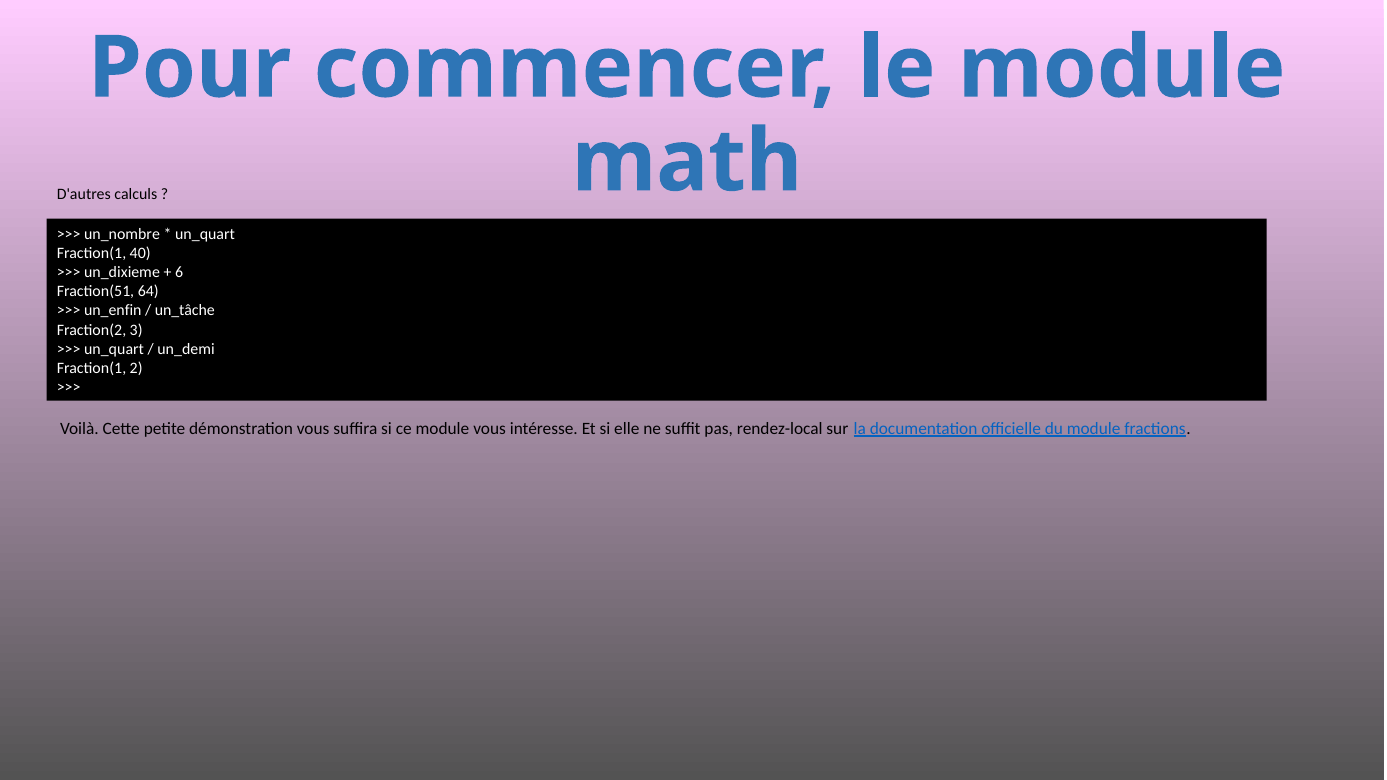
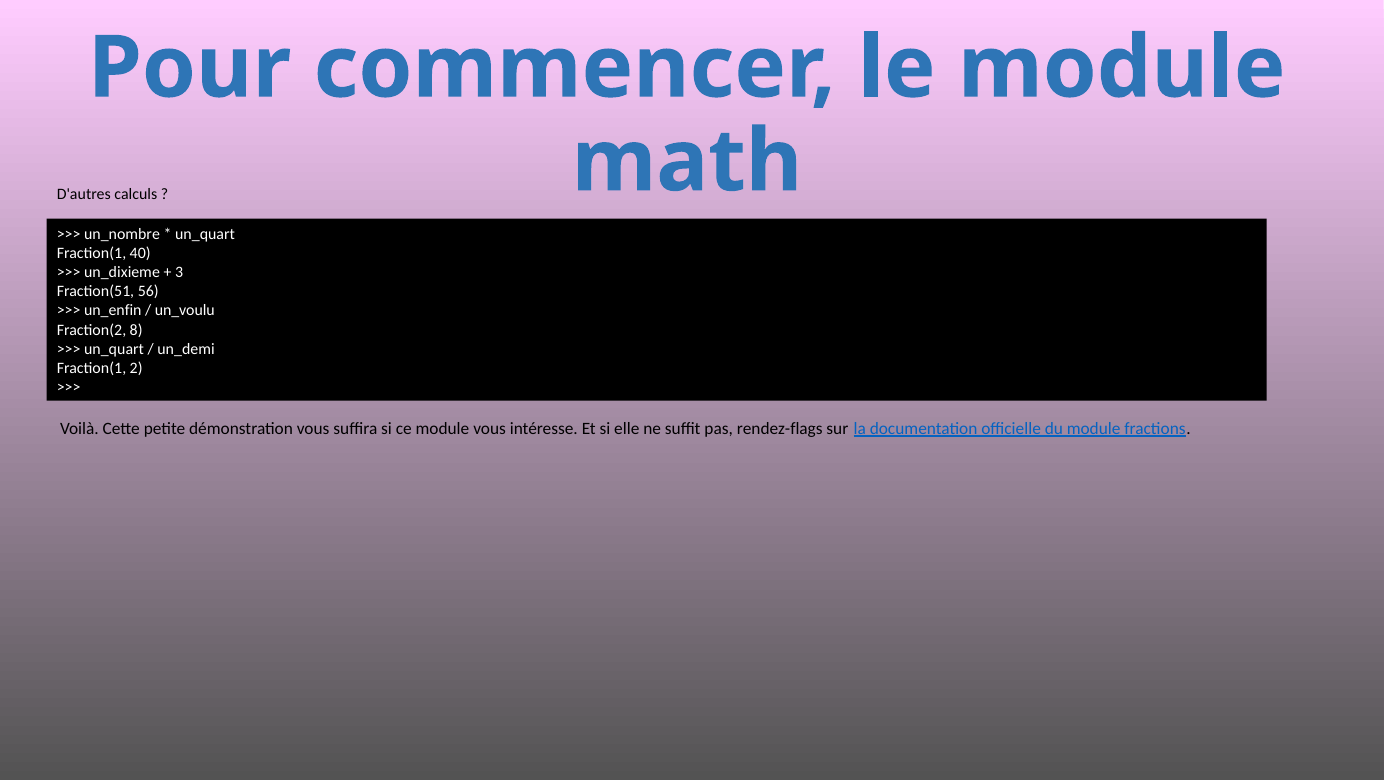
6: 6 -> 3
64: 64 -> 56
un_tâche: un_tâche -> un_voulu
3: 3 -> 8
rendez-local: rendez-local -> rendez-flags
